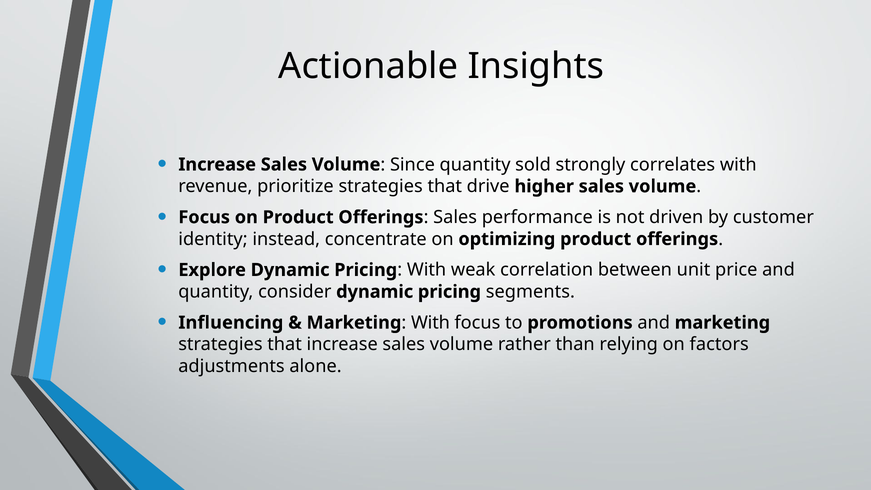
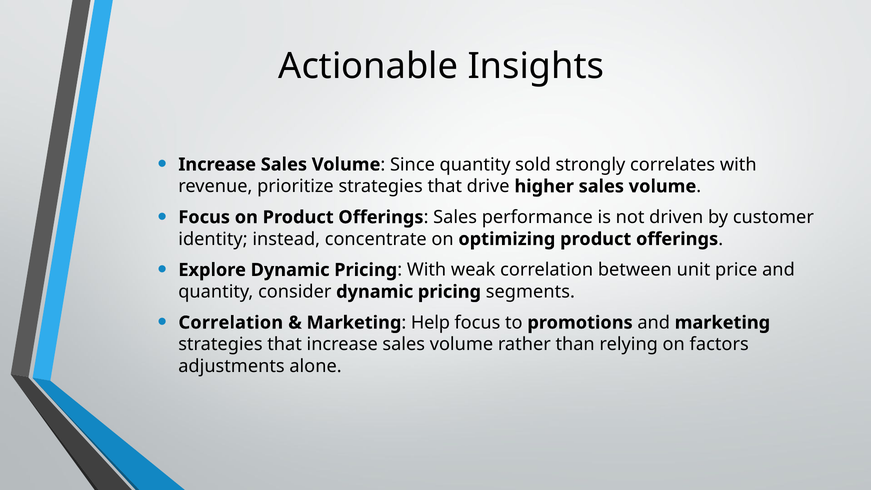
Influencing at (231, 323): Influencing -> Correlation
With at (430, 323): With -> Help
